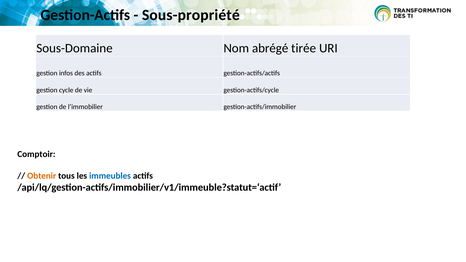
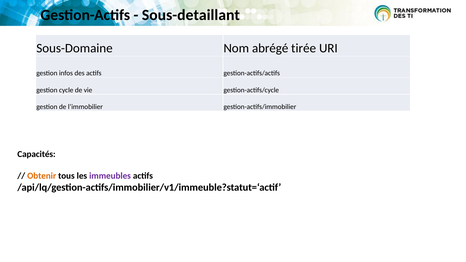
Sous-propriété: Sous-propriété -> Sous-detaillant
Comptoir: Comptoir -> Capacités
immeubles colour: blue -> purple
